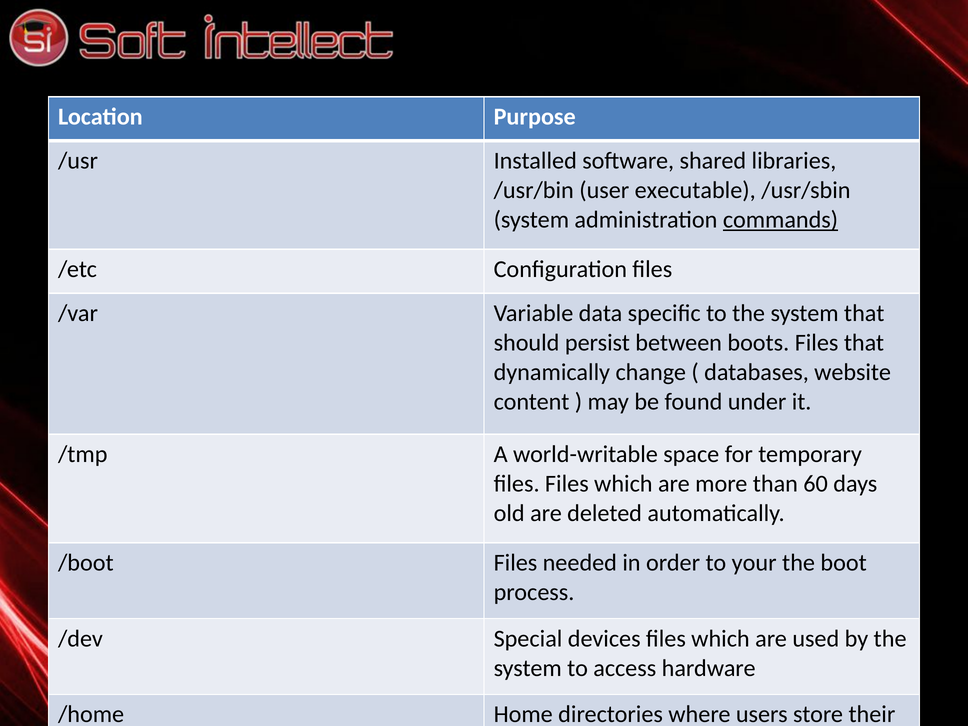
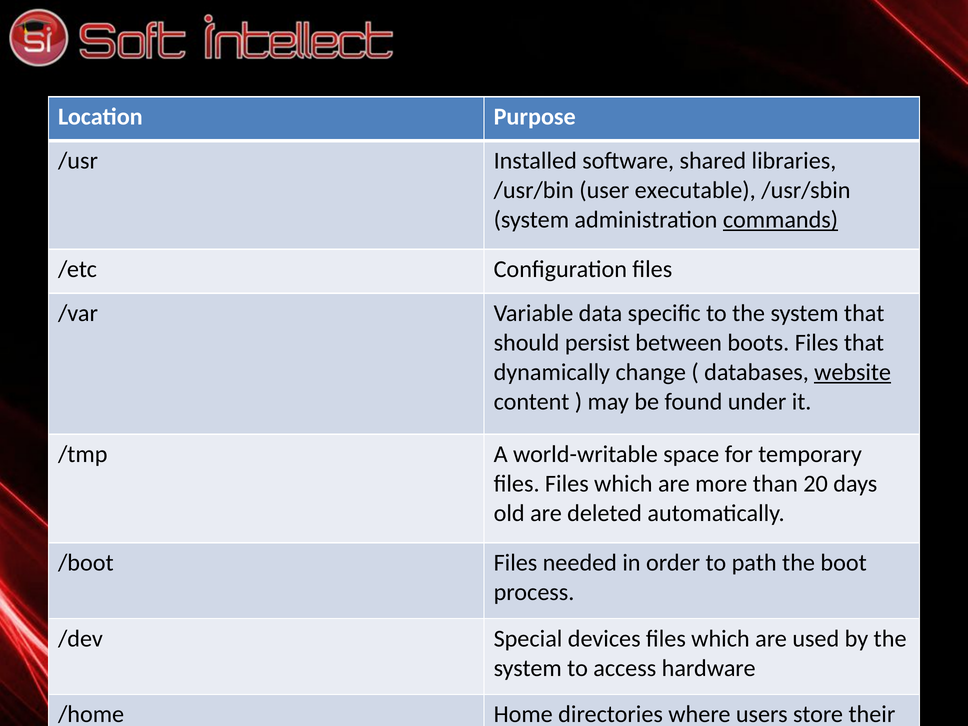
website underline: none -> present
60: 60 -> 20
your: your -> path
